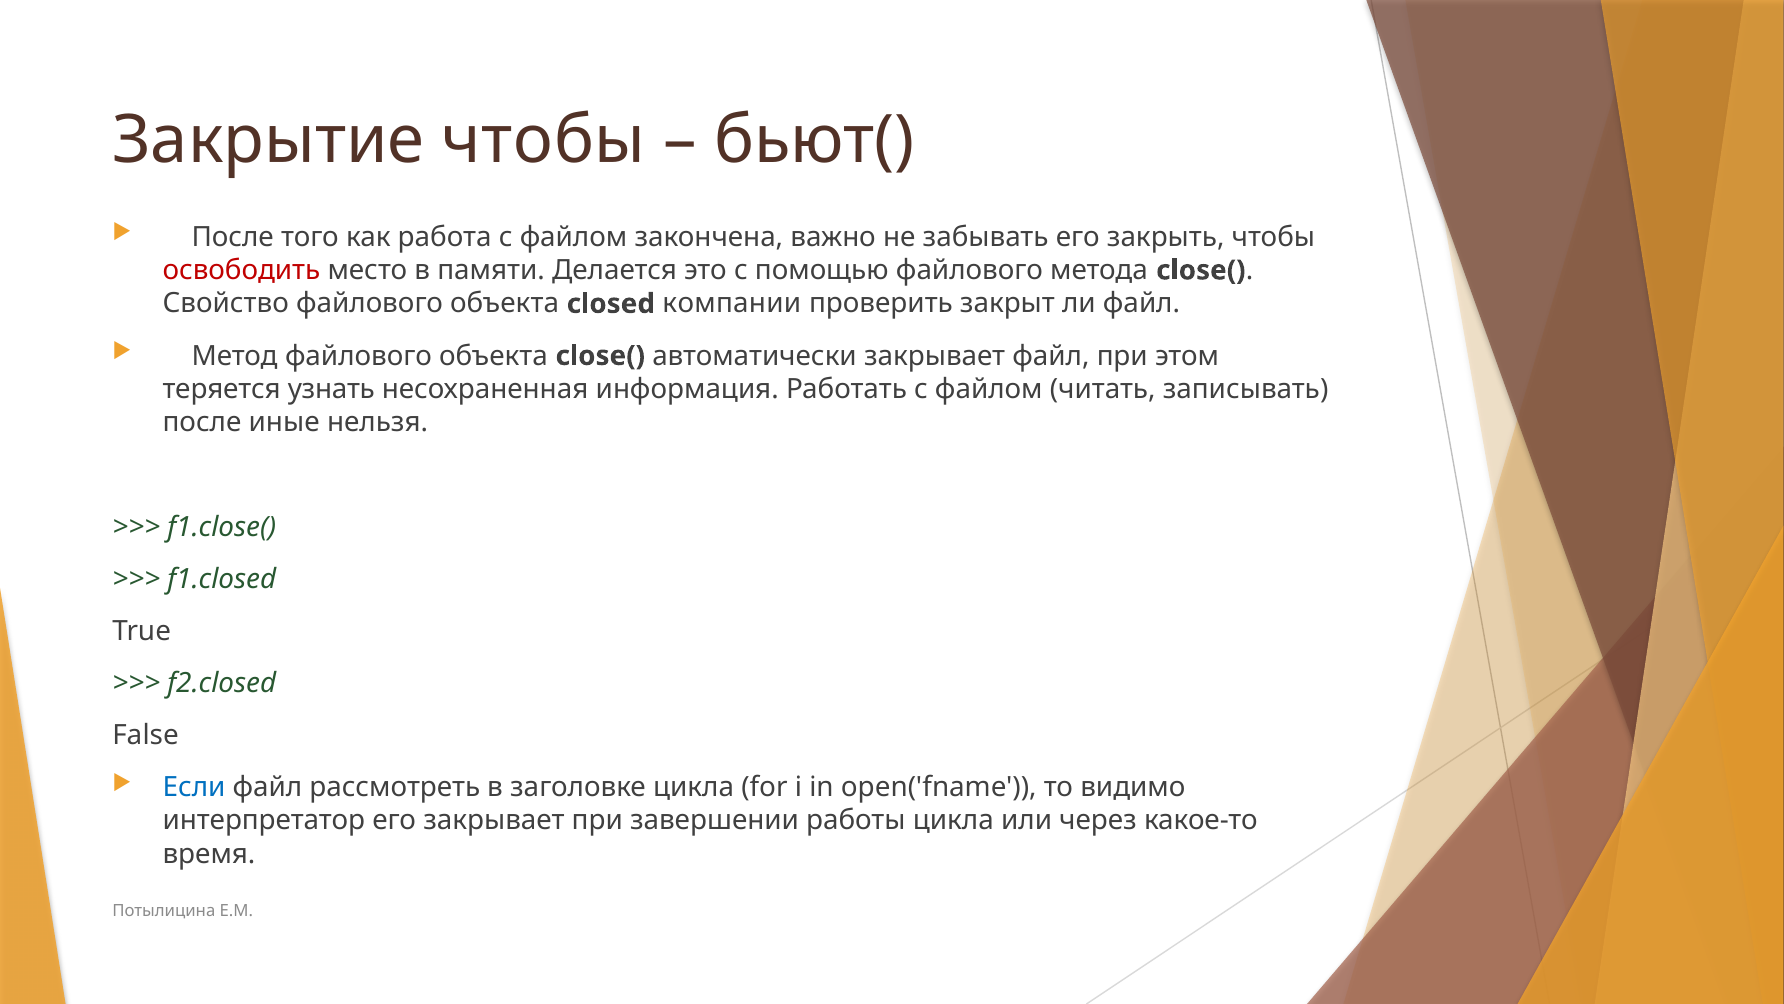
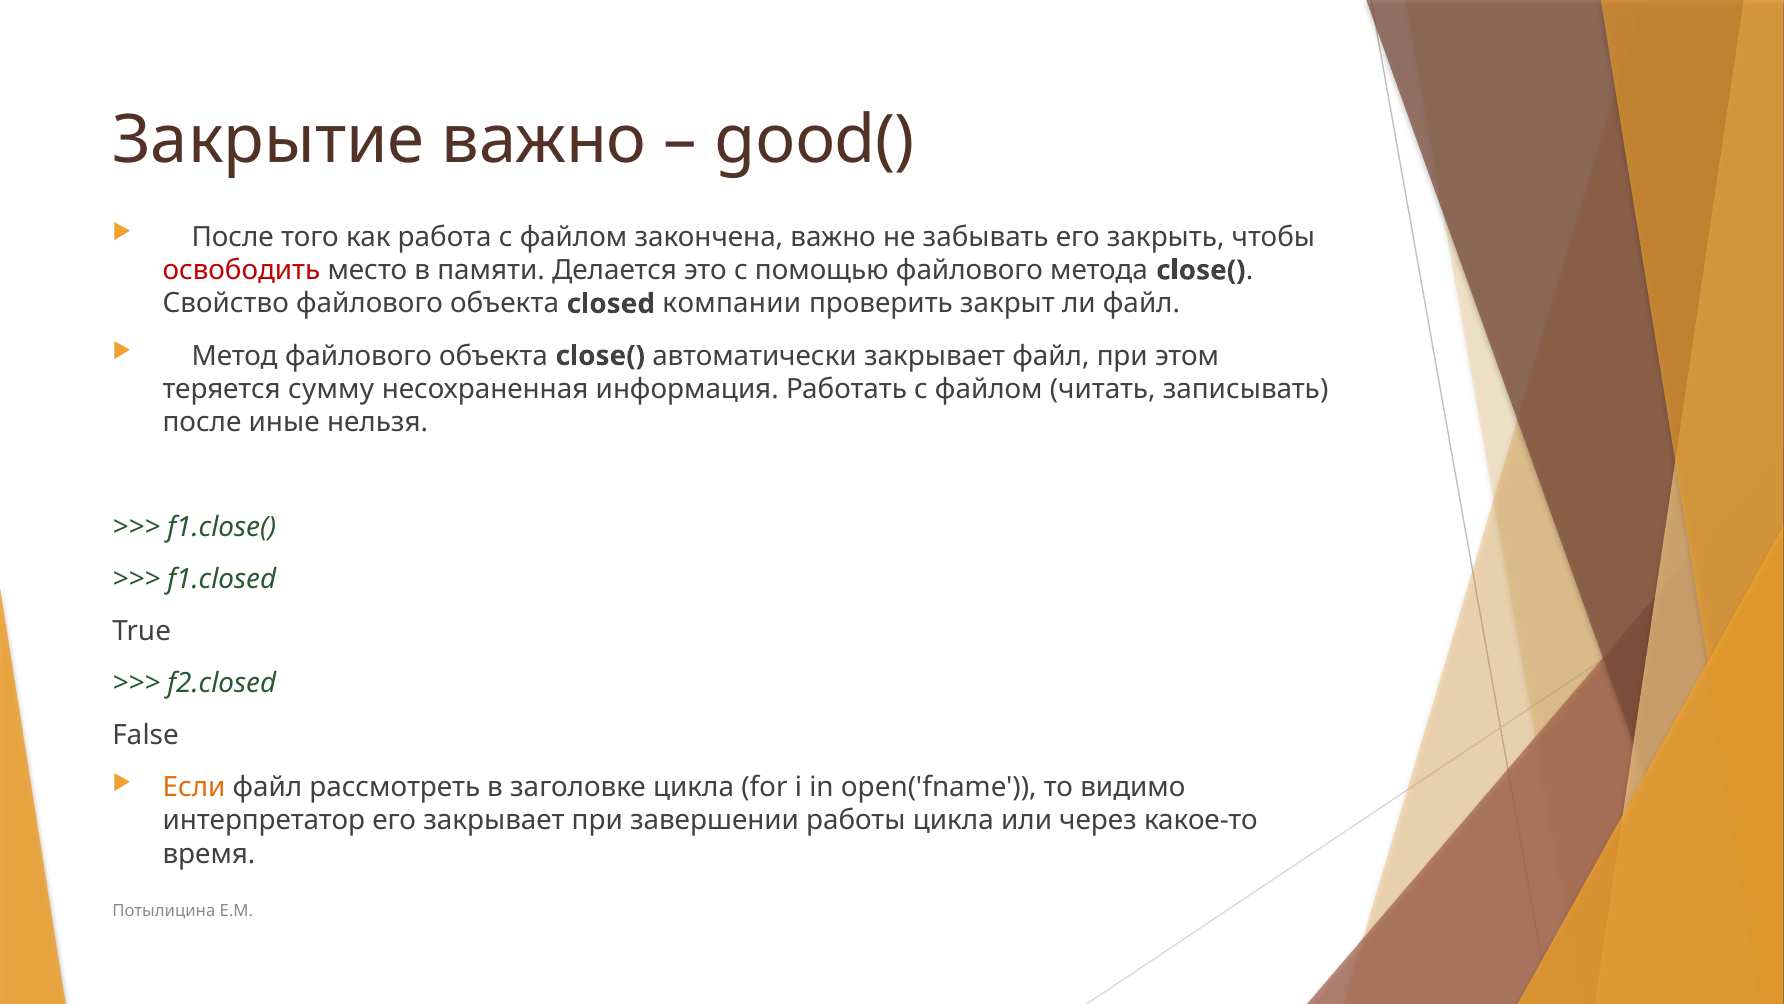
Закрытие чтобы: чтобы -> важно
бьют(: бьют( -> good(
узнать: узнать -> сумму
Если colour: blue -> orange
